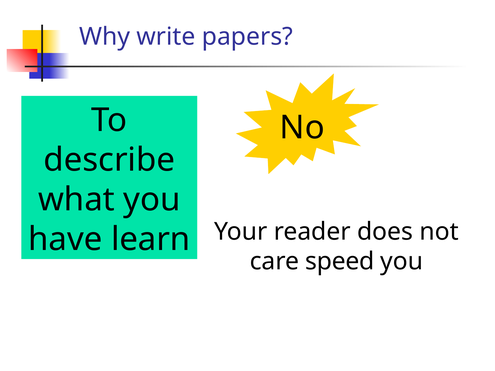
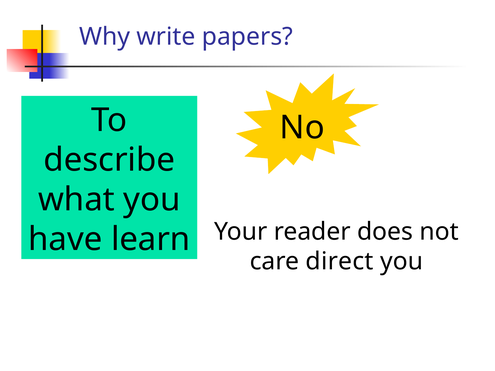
speed: speed -> direct
